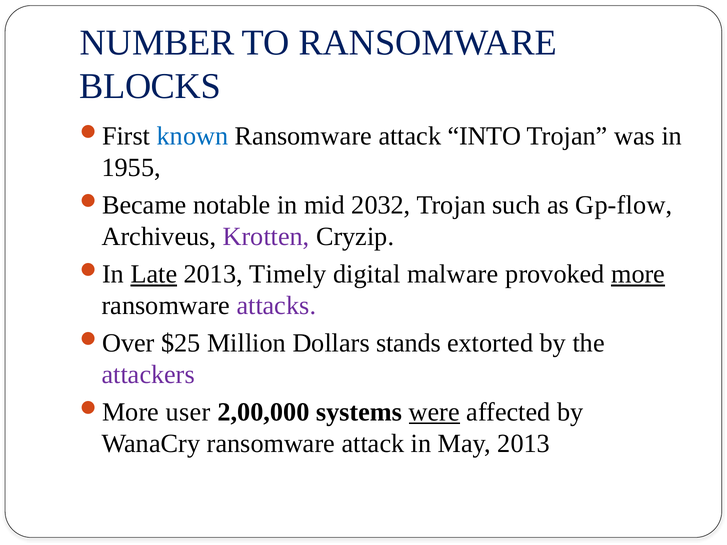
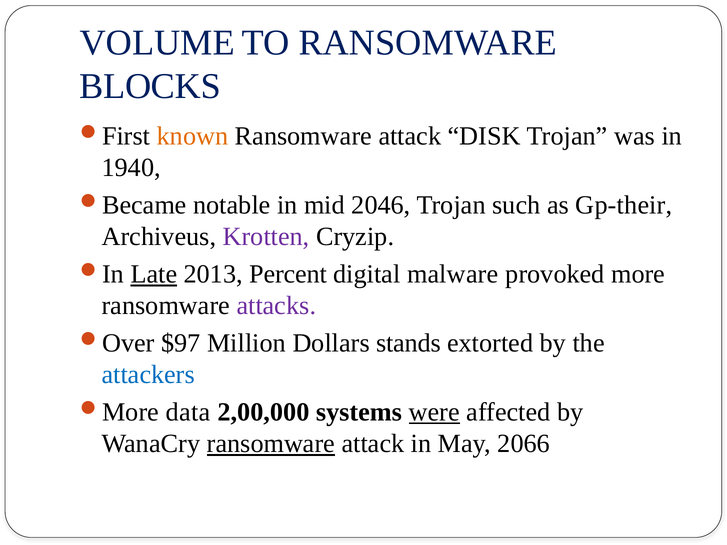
NUMBER: NUMBER -> VOLUME
known colour: blue -> orange
INTO: INTO -> DISK
1955: 1955 -> 1940
2032: 2032 -> 2046
Gp-flow: Gp-flow -> Gp-their
Timely: Timely -> Percent
more underline: present -> none
$25: $25 -> $97
attackers colour: purple -> blue
user: user -> data
ransomware at (271, 444) underline: none -> present
May 2013: 2013 -> 2066
